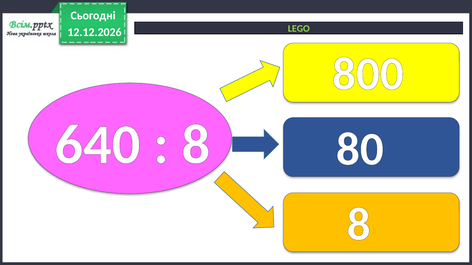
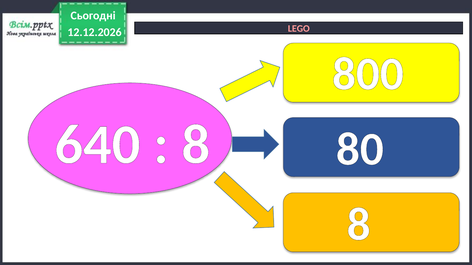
LEGO colour: light green -> pink
